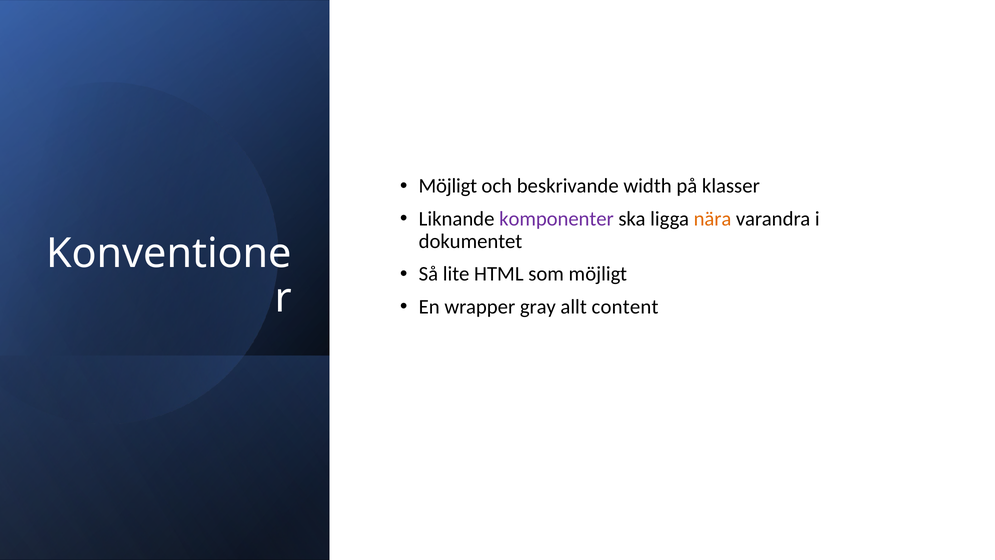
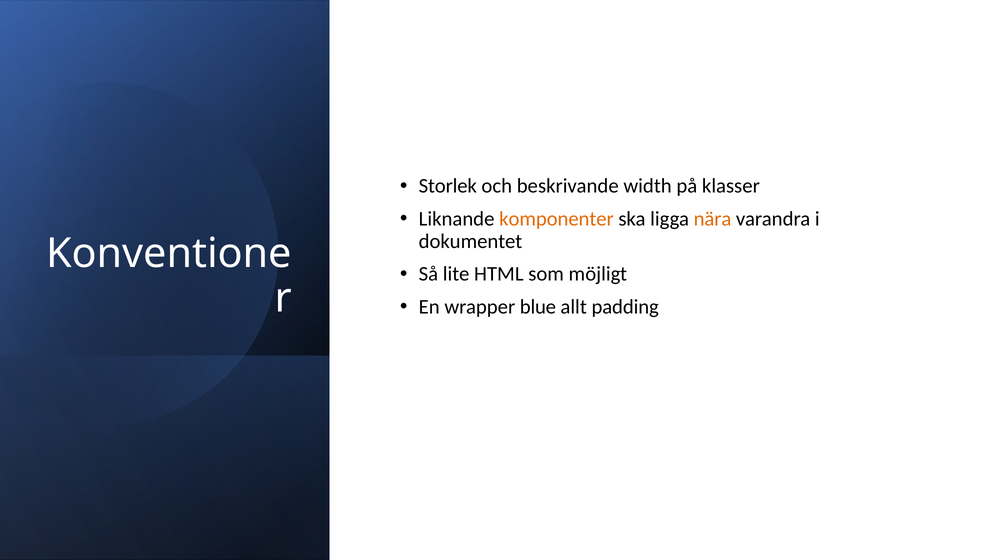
Möjligt at (448, 186): Möjligt -> Storlek
komponenter colour: purple -> orange
gray: gray -> blue
content: content -> padding
